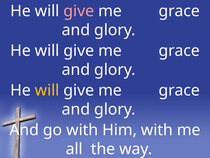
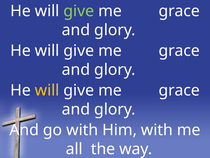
give at (79, 11) colour: pink -> light green
